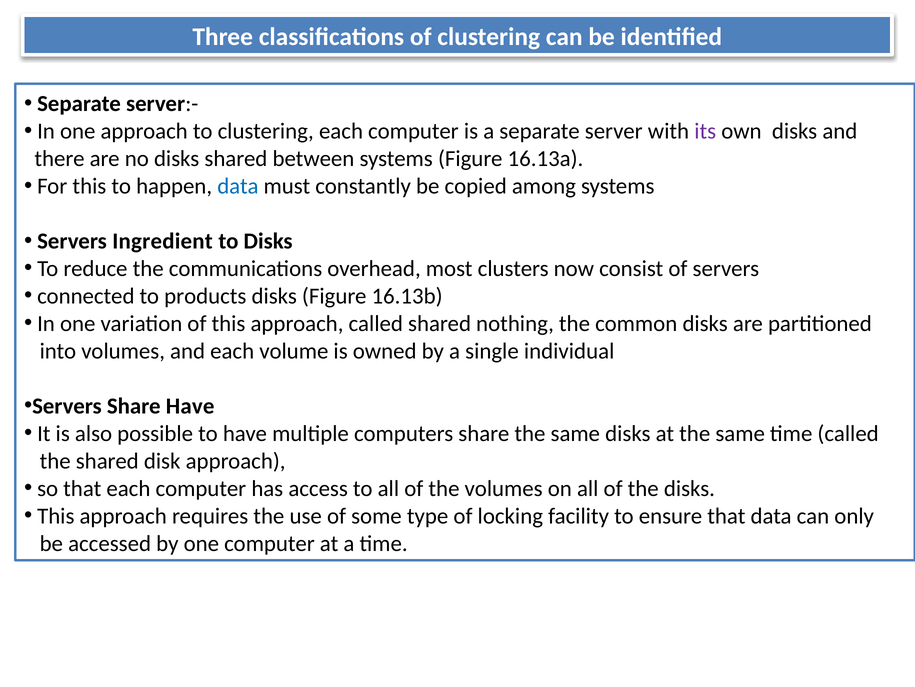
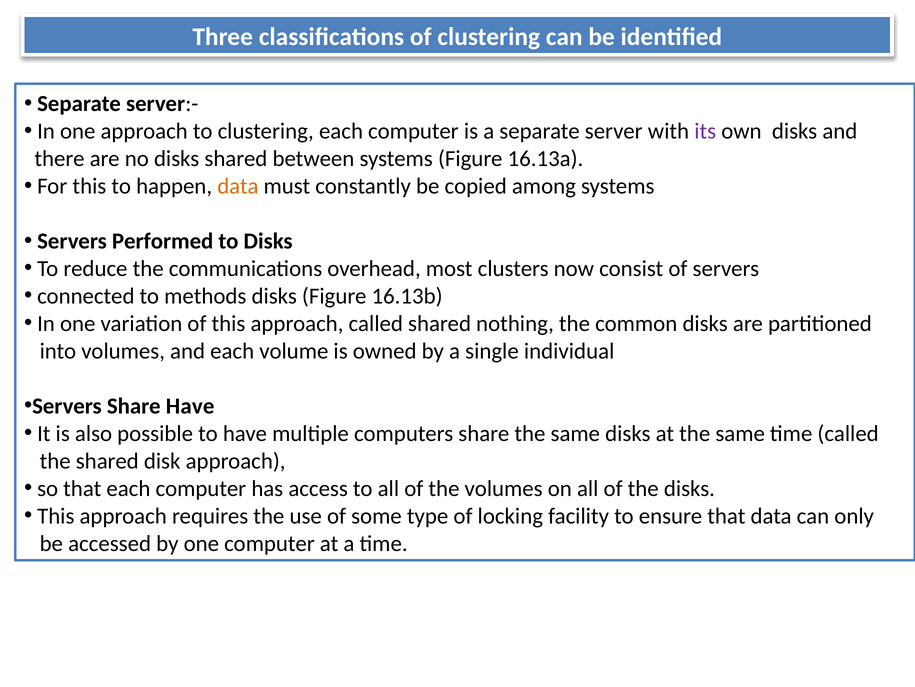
data at (238, 186) colour: blue -> orange
Ingredient: Ingredient -> Performed
products: products -> methods
